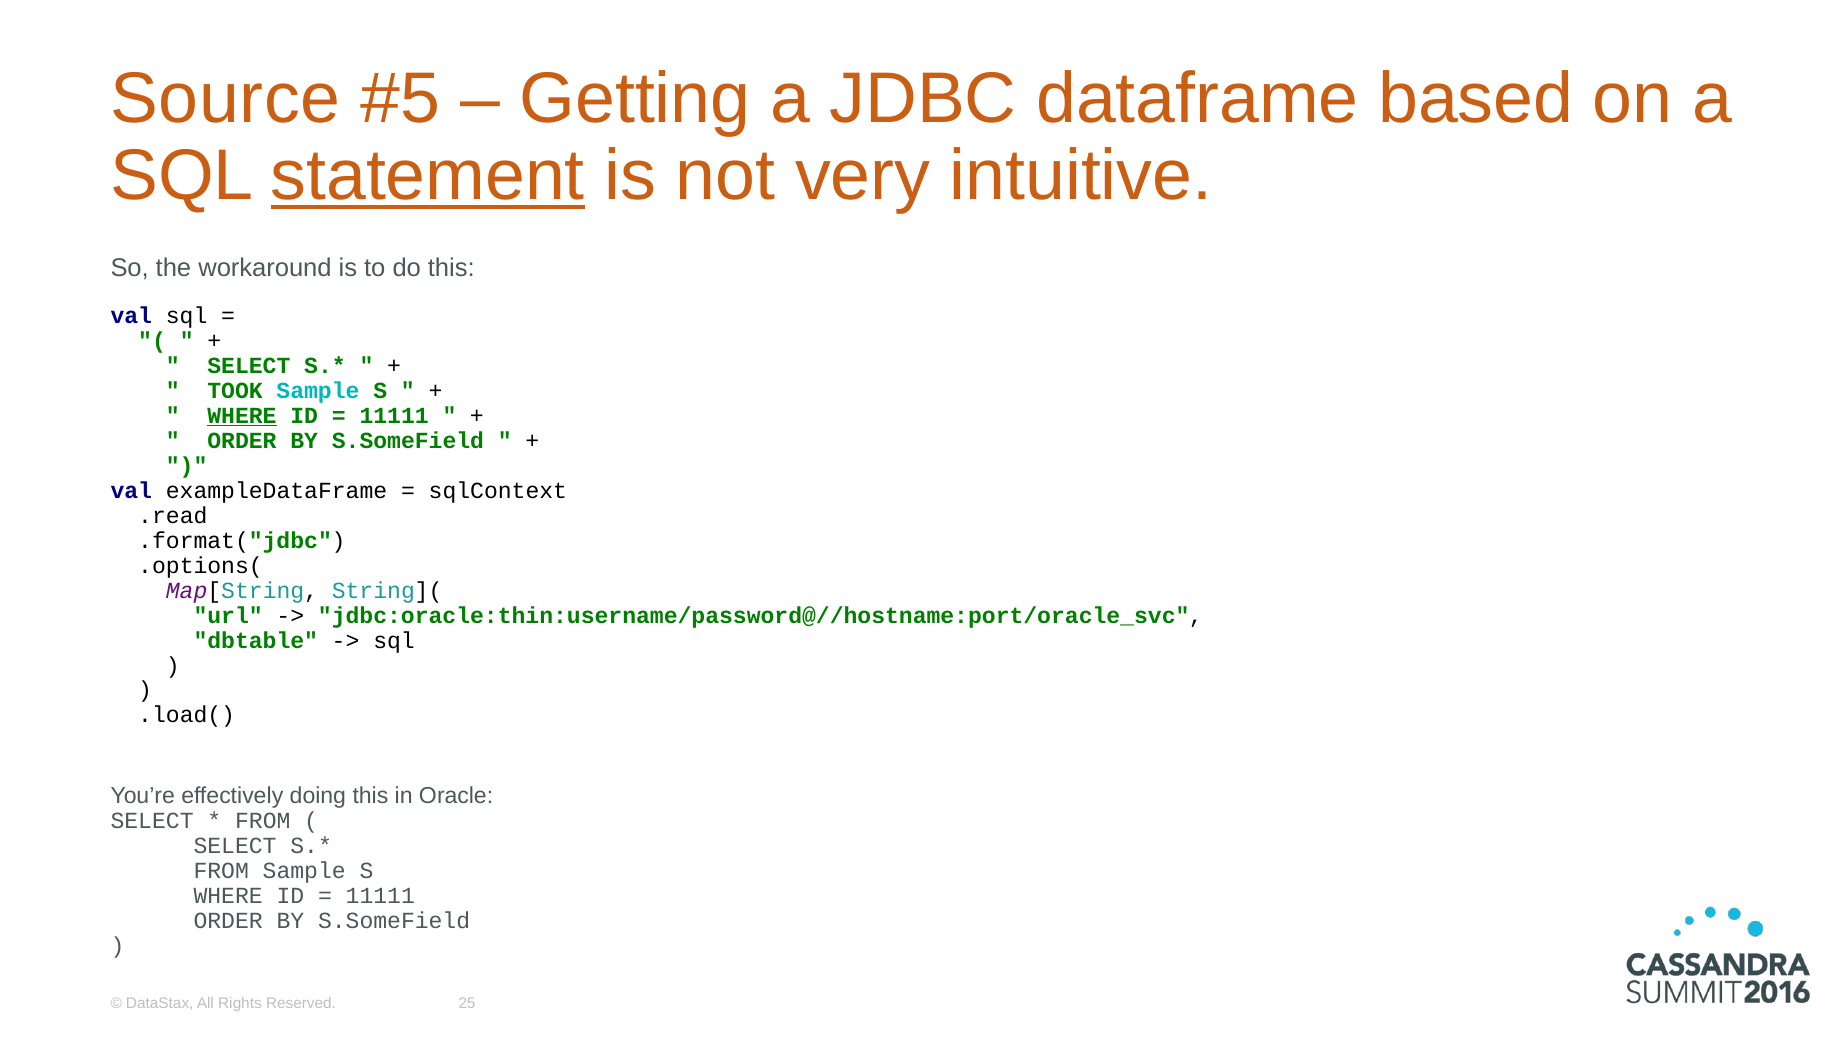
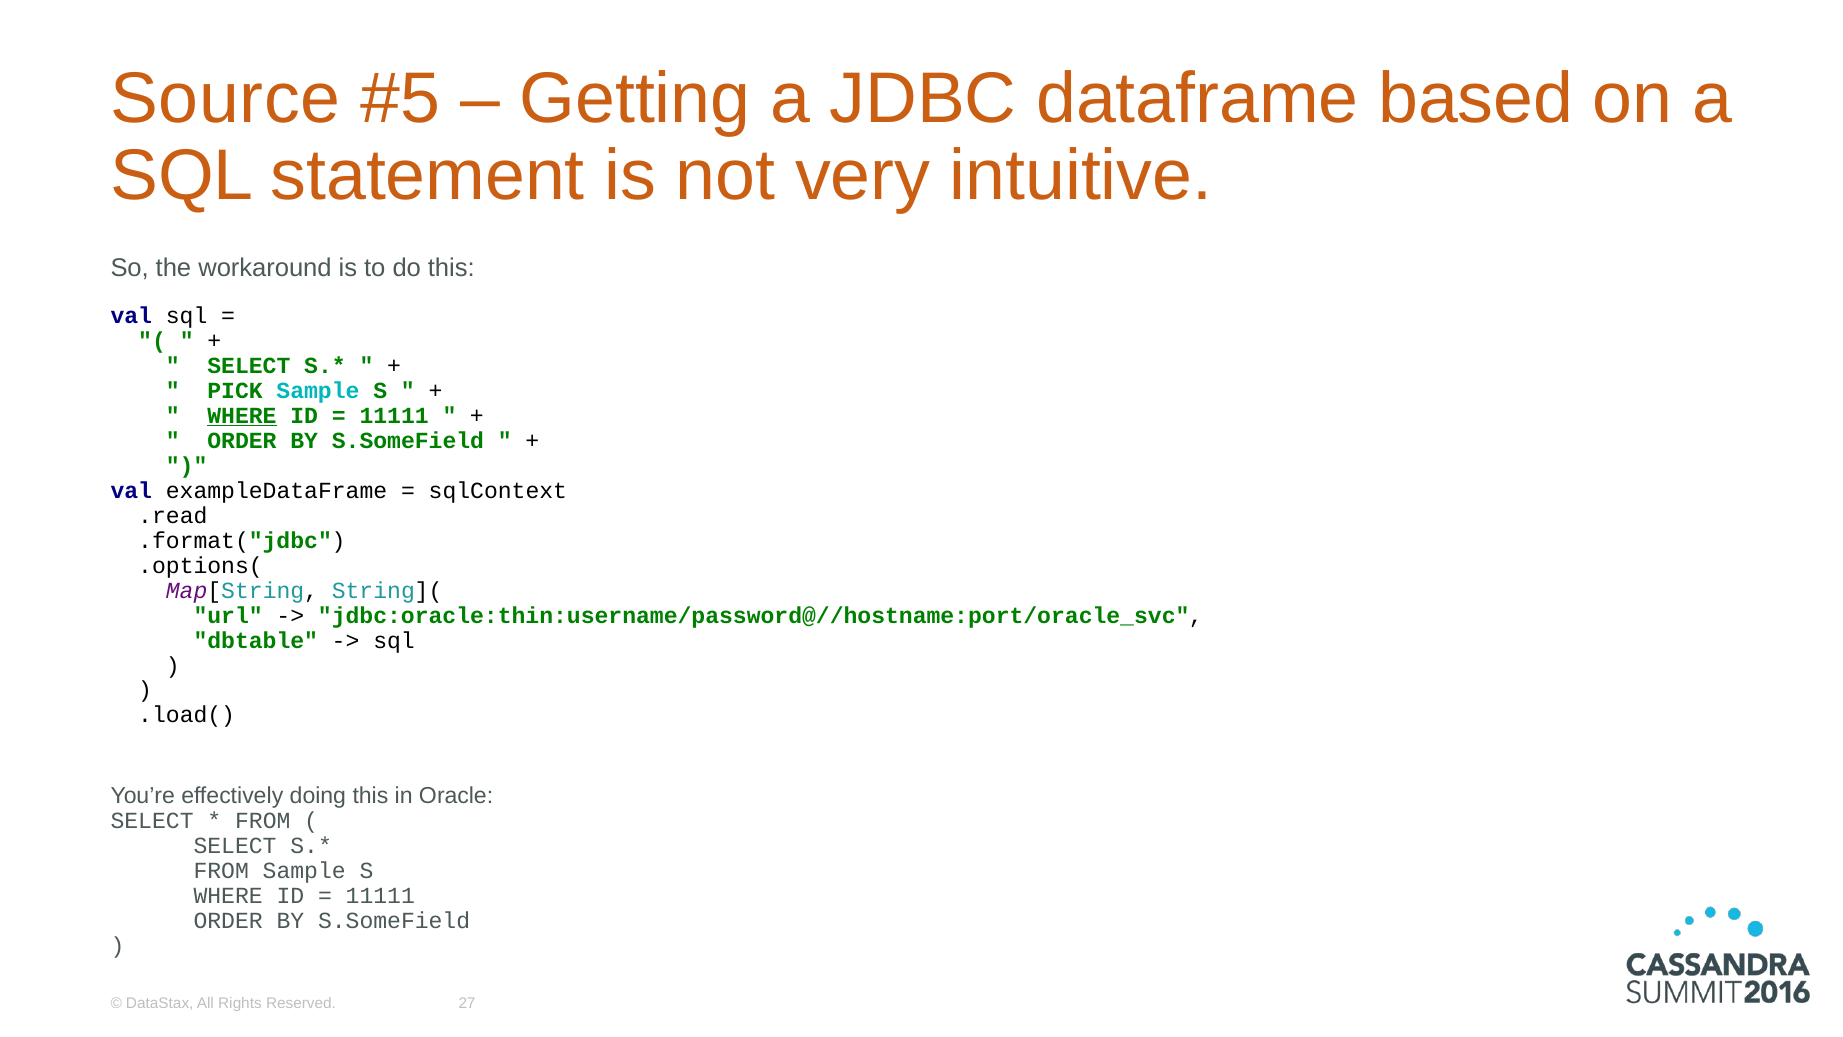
statement underline: present -> none
TOOK: TOOK -> PICK
25: 25 -> 27
